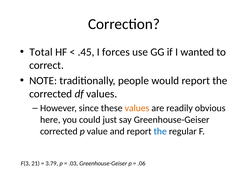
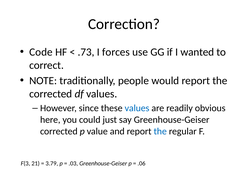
Total: Total -> Code
.45: .45 -> .73
values at (137, 108) colour: orange -> blue
